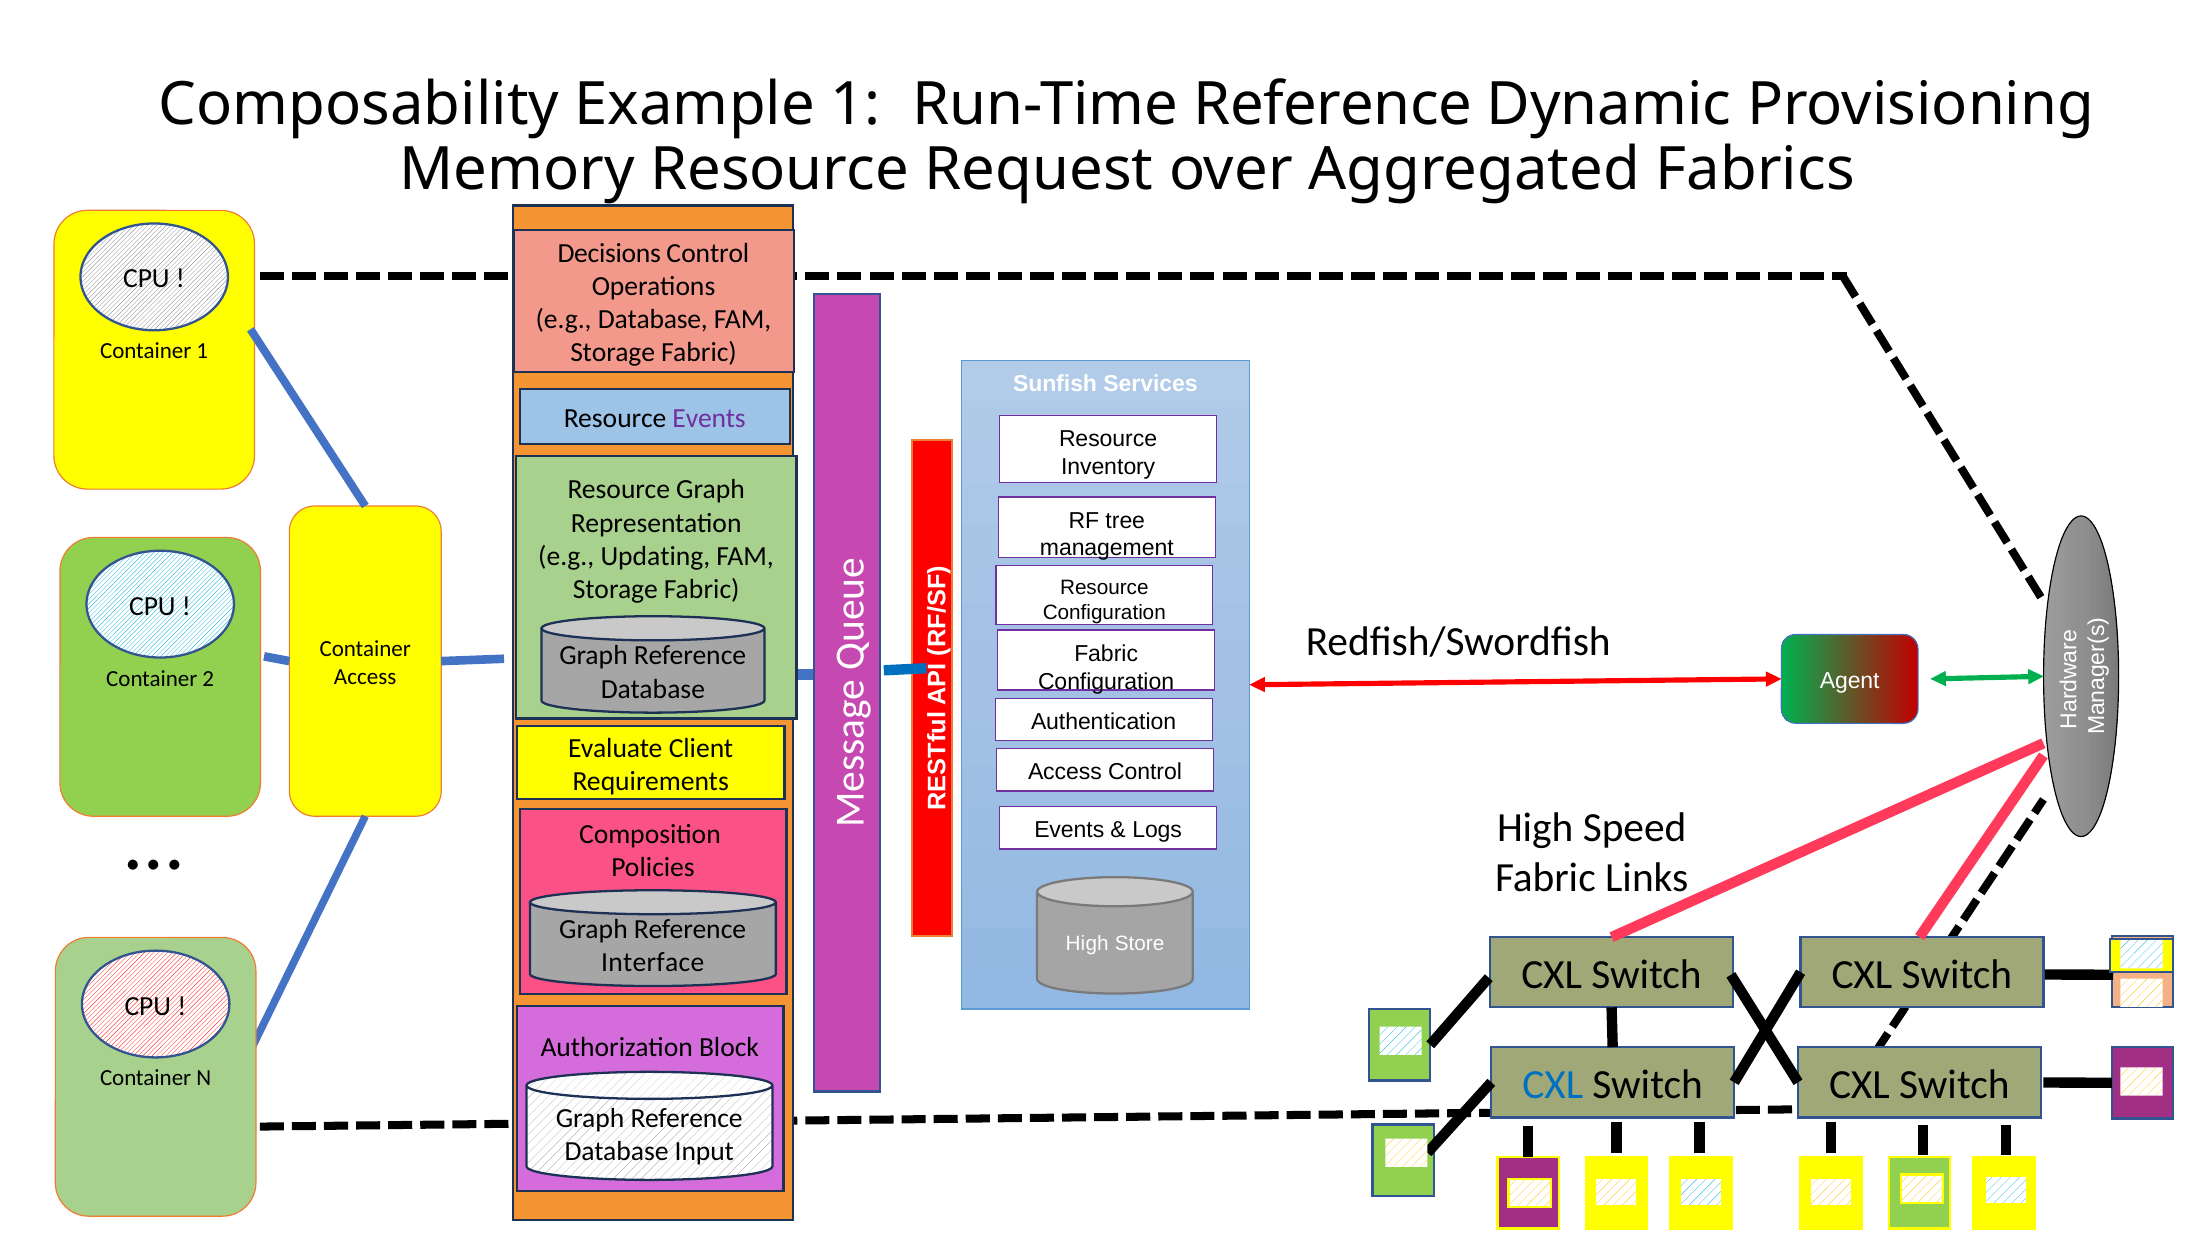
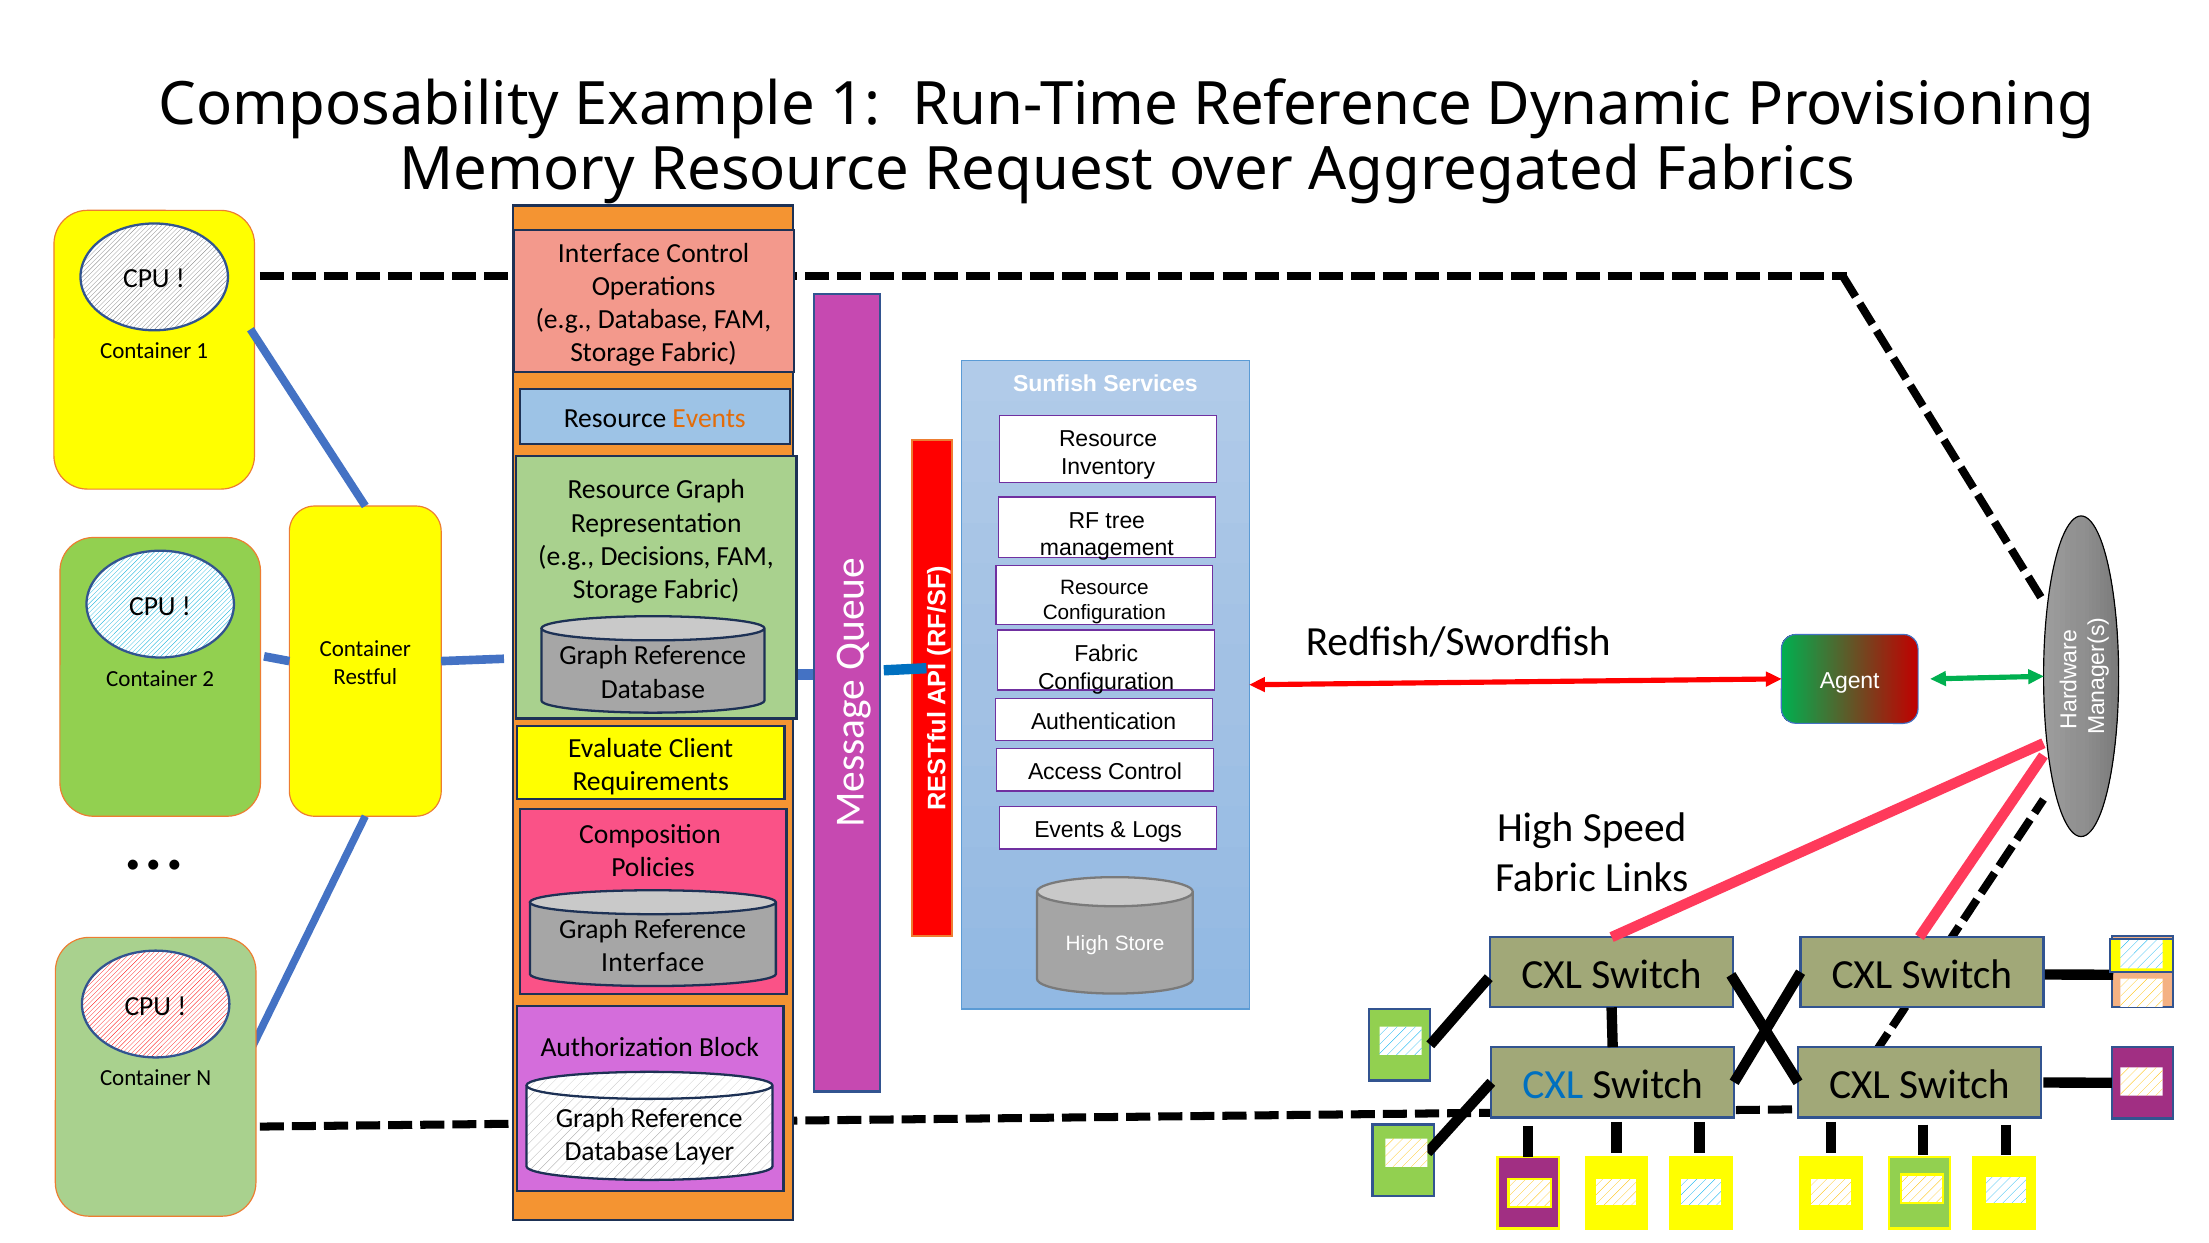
Decisions at (609, 253): Decisions -> Interface
Events at (709, 418) colour: purple -> orange
Updating: Updating -> Decisions
Access at (365, 676): Access -> Restful
Input: Input -> Layer
